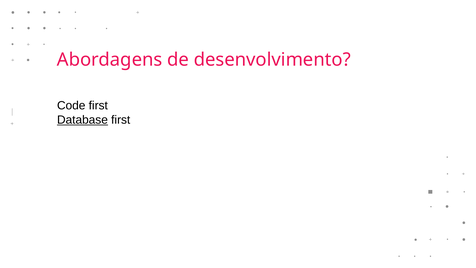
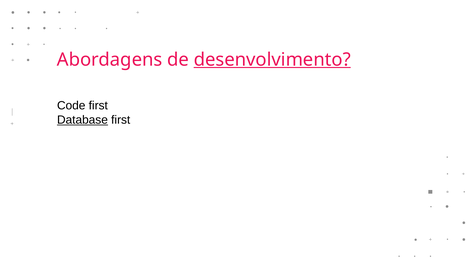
desenvolvimento underline: none -> present
